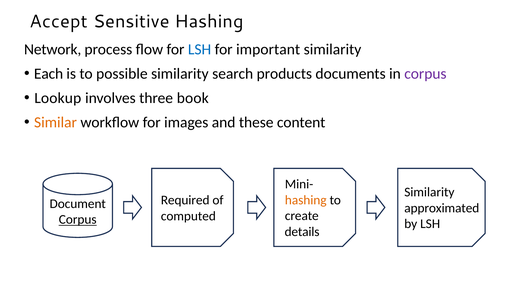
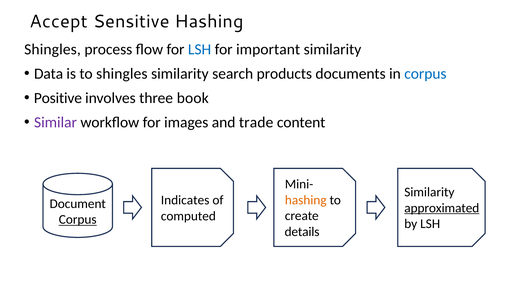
Network at (53, 49): Network -> Shingles
Each: Each -> Data
to possible: possible -> shingles
corpus at (425, 74) colour: purple -> blue
Lookup: Lookup -> Positive
Similar colour: orange -> purple
these: these -> trade
Required: Required -> Indicates
approximated underline: none -> present
